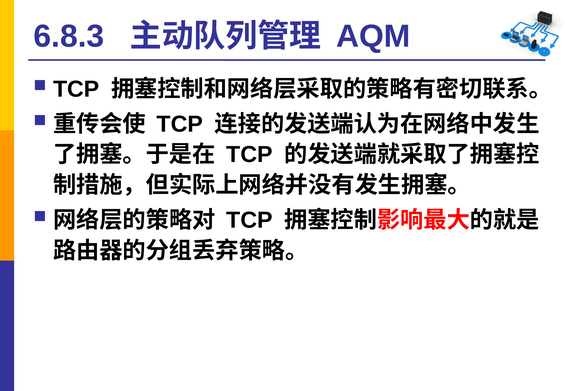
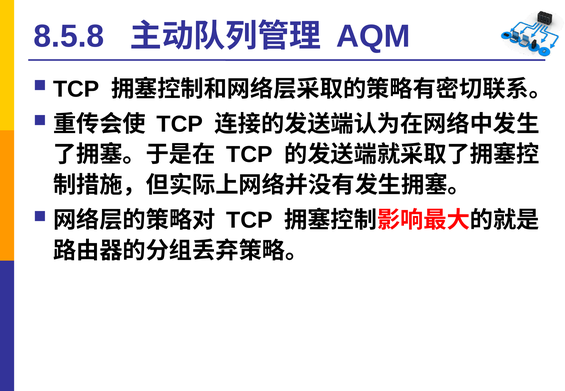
6.8.3: 6.8.3 -> 8.5.8
